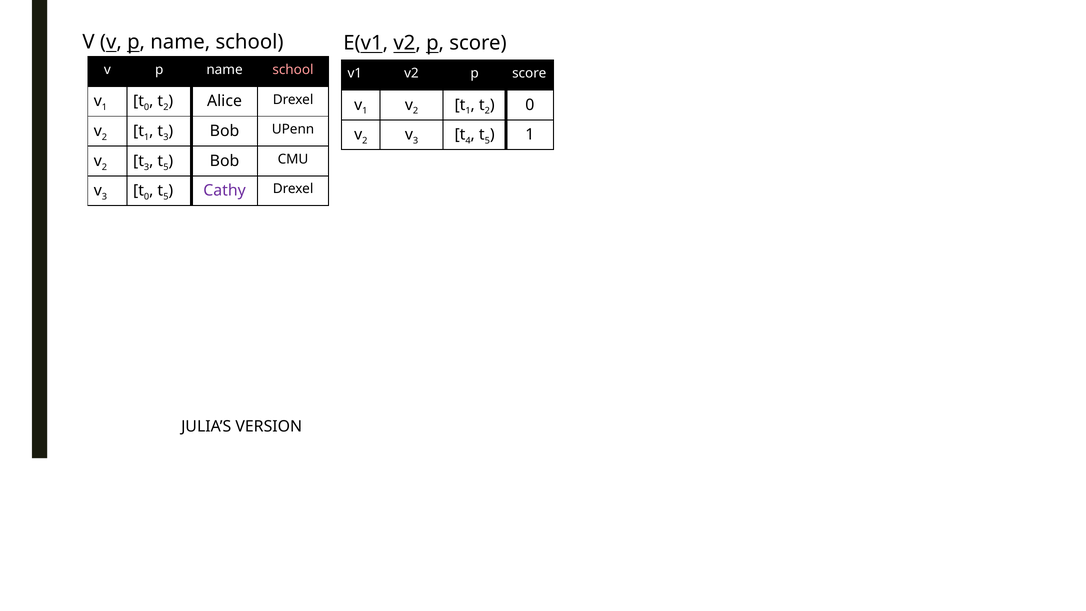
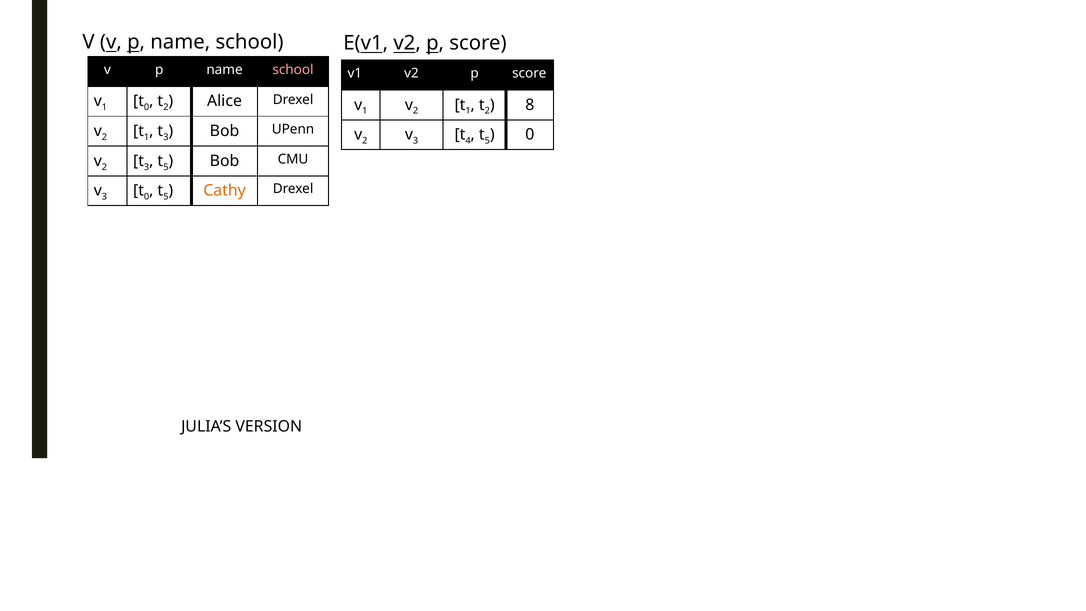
0 at (530, 105): 0 -> 8
1 at (530, 135): 1 -> 0
Cathy colour: purple -> orange
